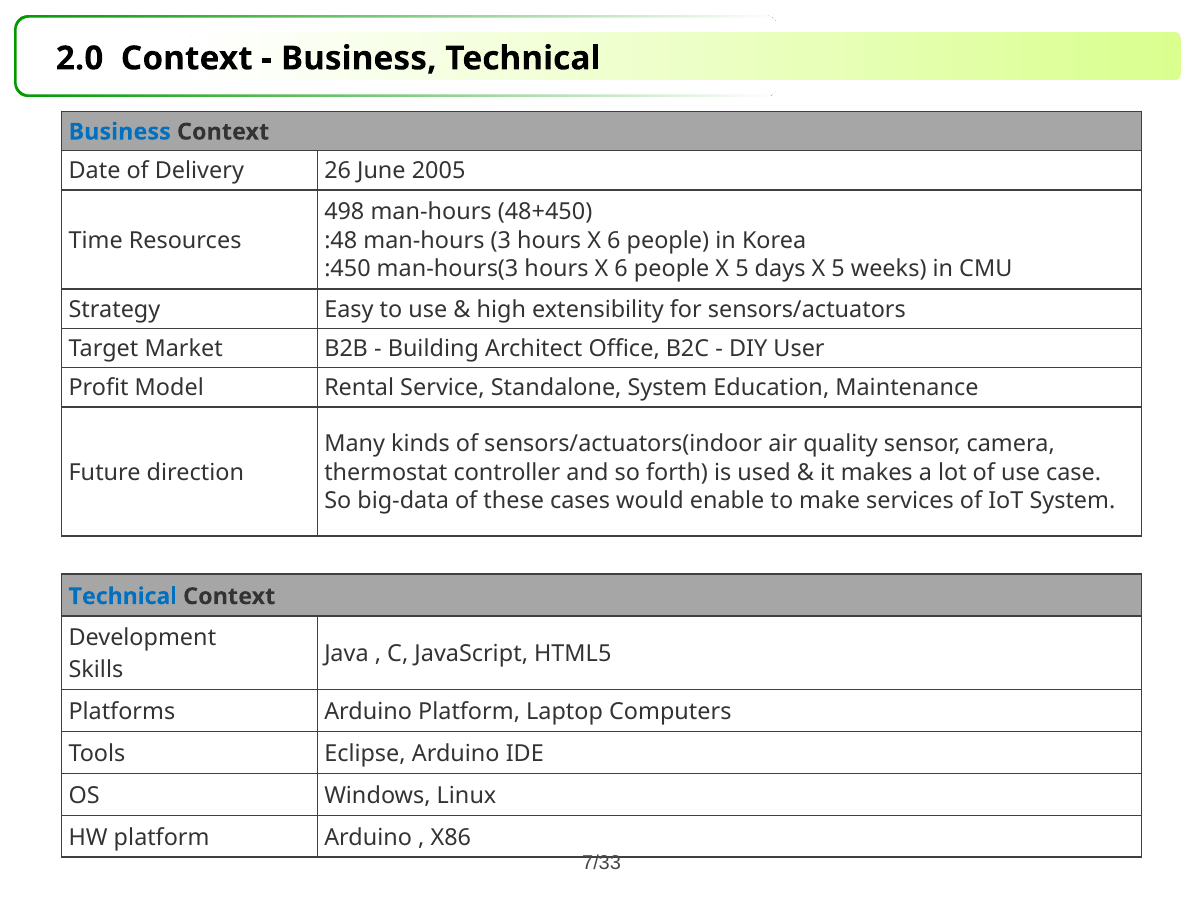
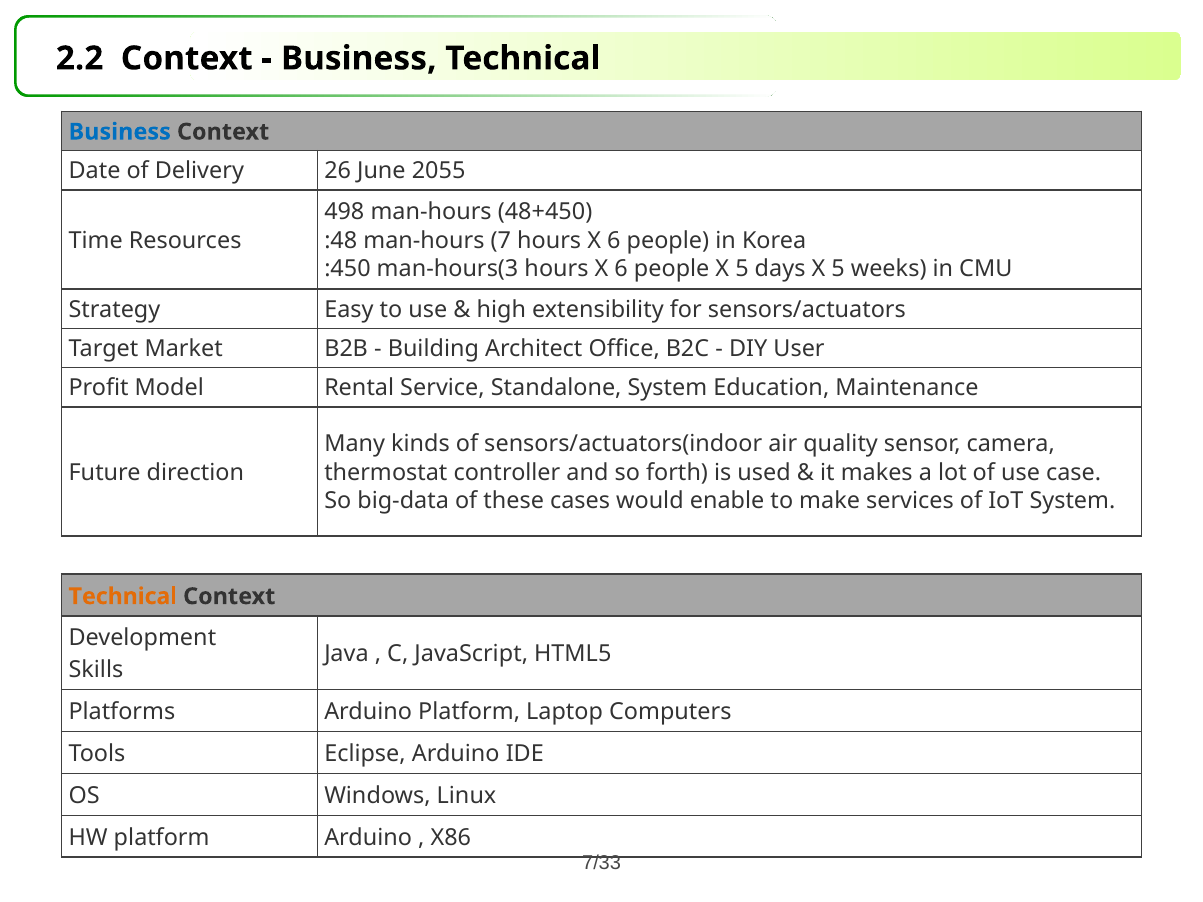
2.0: 2.0 -> 2.2
2005: 2005 -> 2055
3: 3 -> 7
Technical at (123, 597) colour: blue -> orange
